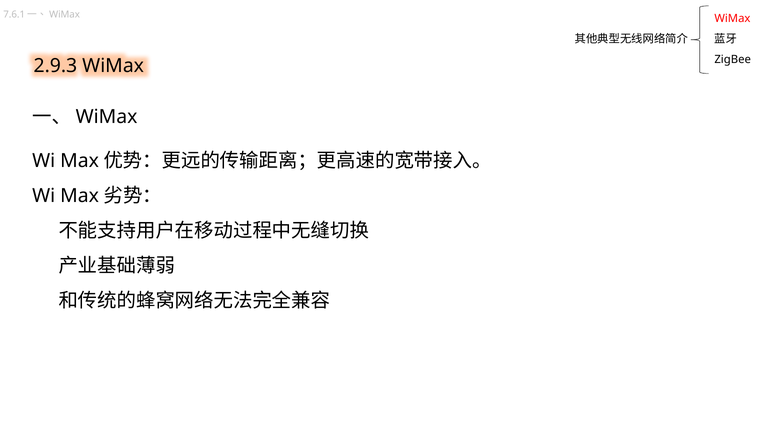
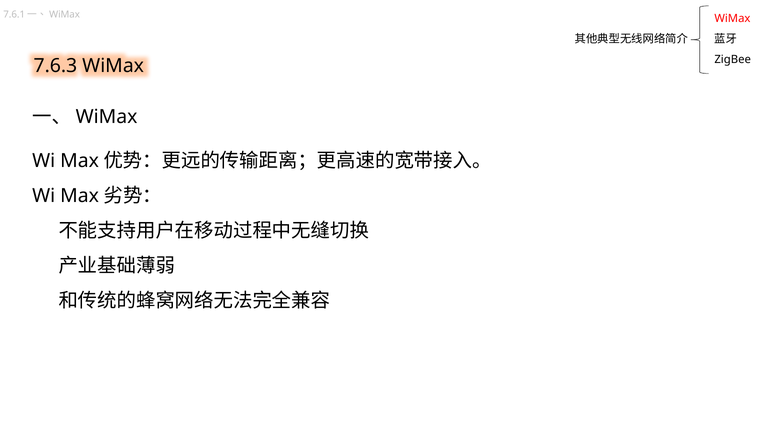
2.9.3: 2.9.3 -> 7.6.3
